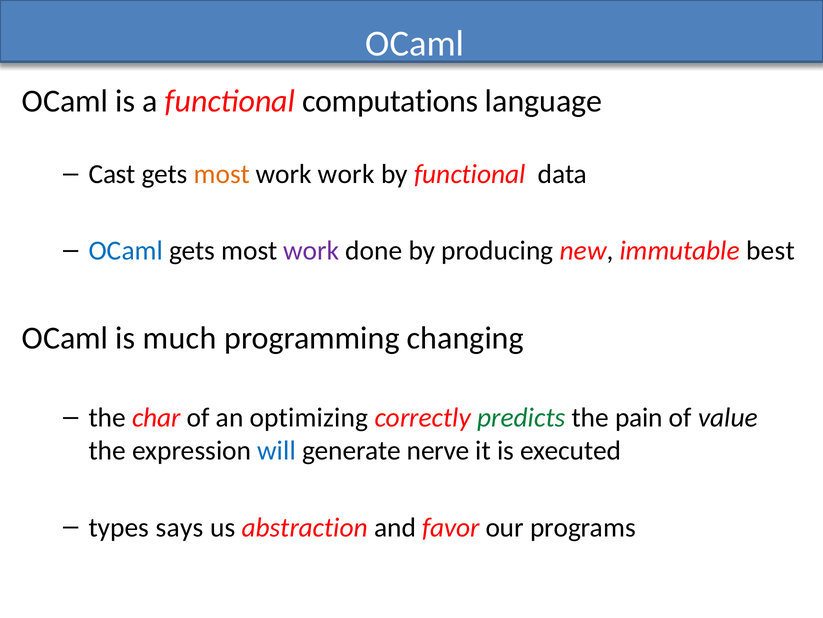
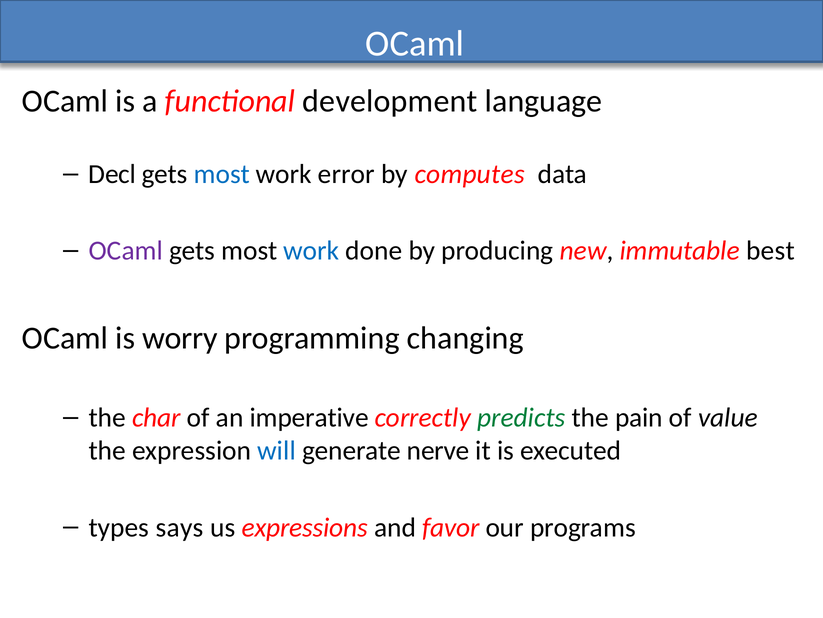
computations: computations -> development
Cast: Cast -> Decl
most at (222, 174) colour: orange -> blue
work work: work -> error
by functional: functional -> computes
OCaml at (126, 251) colour: blue -> purple
work at (311, 251) colour: purple -> blue
much: much -> worry
optimizing: optimizing -> imperative
abstraction: abstraction -> expressions
